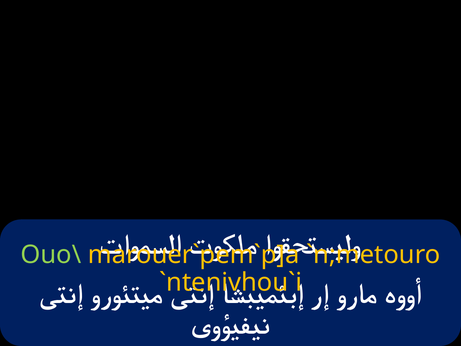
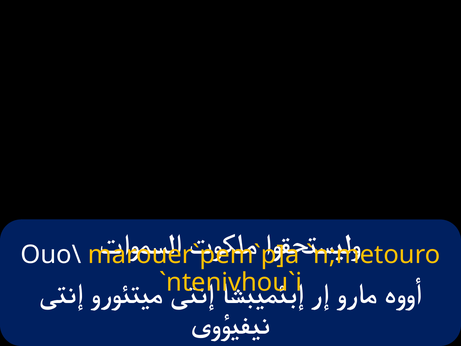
Ouo\ colour: light green -> white
